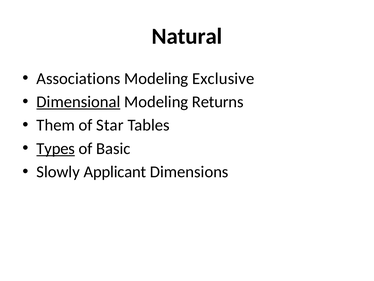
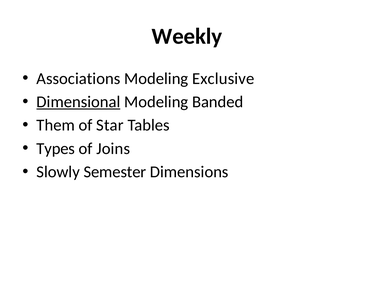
Natural: Natural -> Weekly
Returns: Returns -> Banded
Types underline: present -> none
Basic: Basic -> Joins
Applicant: Applicant -> Semester
